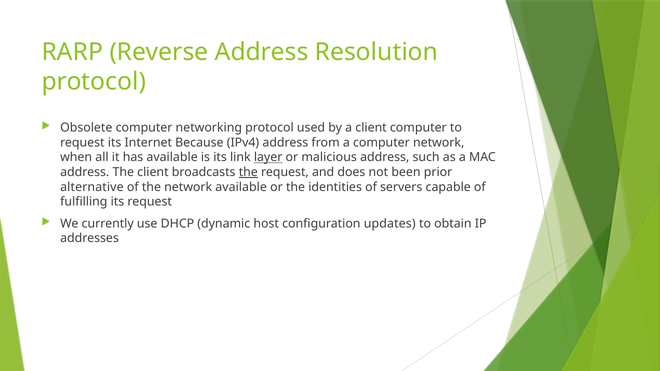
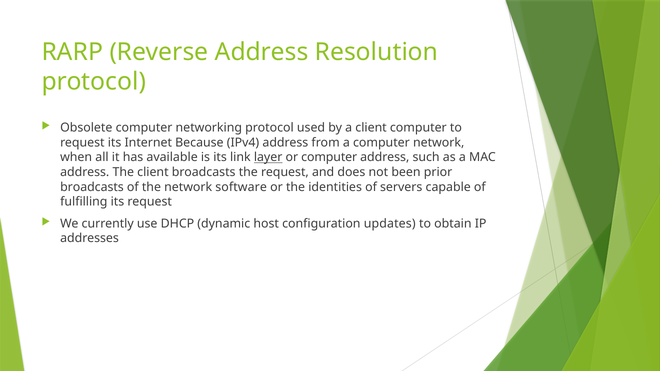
or malicious: malicious -> computer
the at (248, 172) underline: present -> none
alternative at (92, 187): alternative -> broadcasts
network available: available -> software
